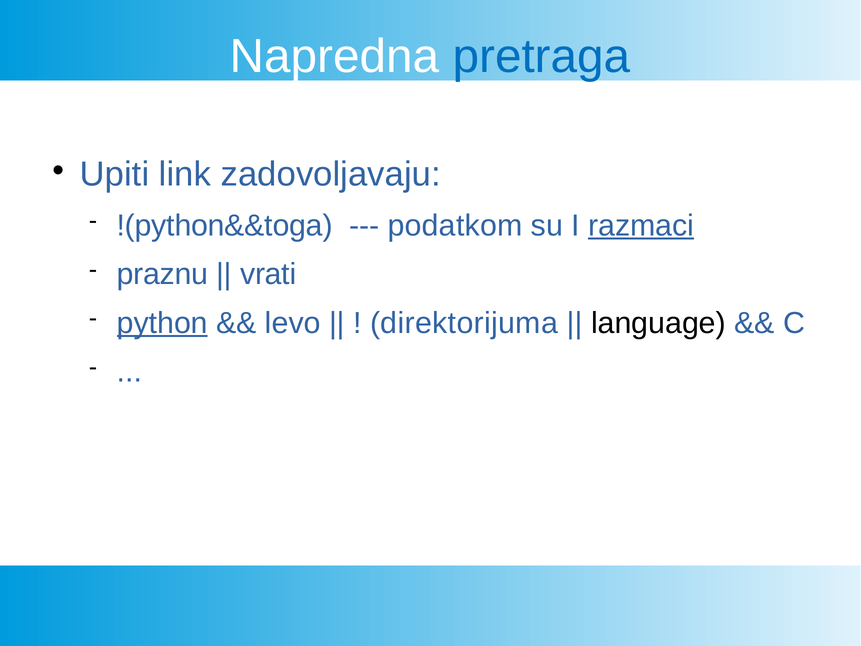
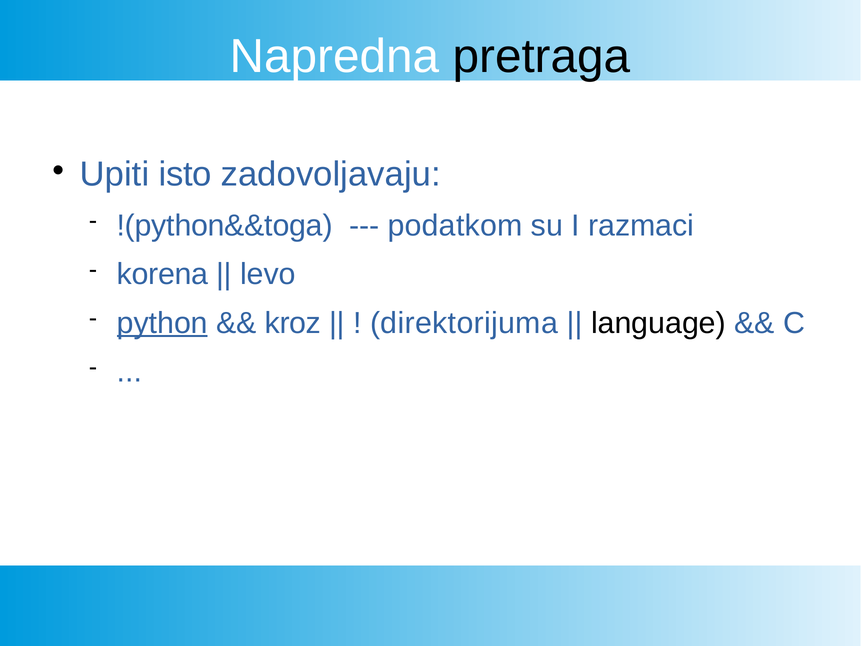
pretraga colour: blue -> black
link: link -> isto
razmaci underline: present -> none
praznu: praznu -> korena
vrati: vrati -> levo
levo: levo -> kroz
